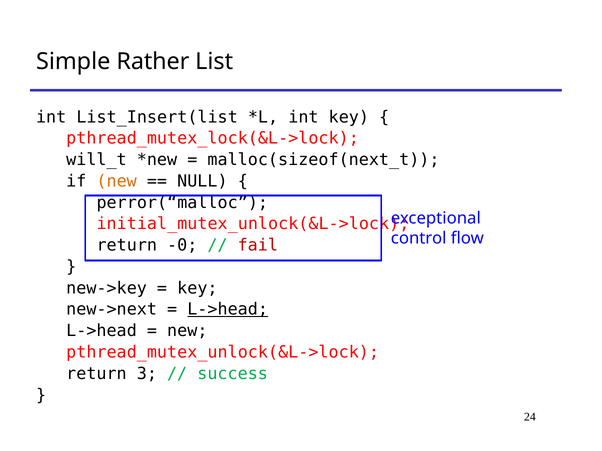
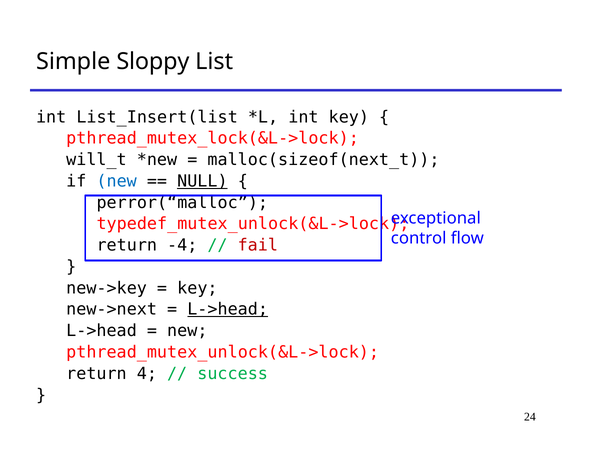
Rather: Rather -> Sloppy
new at (117, 181) colour: orange -> blue
NULL underline: none -> present
initial_mutex_unlock(&L->lock: initial_mutex_unlock(&L->lock -> typedef_mutex_unlock(&L->lock
-0: -0 -> -4
3: 3 -> 4
